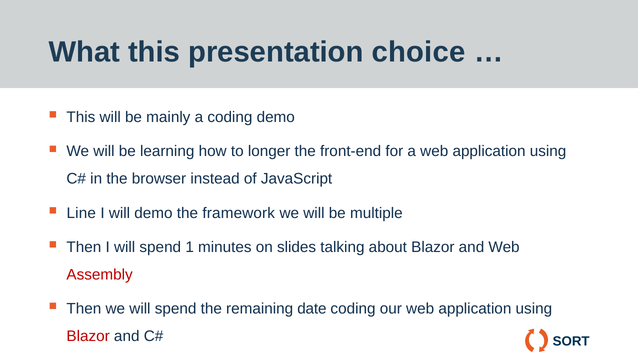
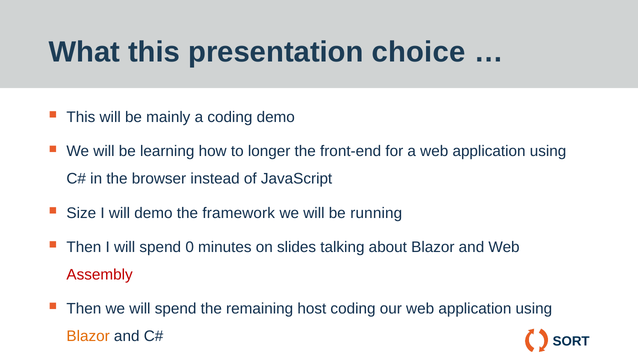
Line: Line -> Size
multiple: multiple -> running
1: 1 -> 0
date: date -> host
Blazor at (88, 336) colour: red -> orange
